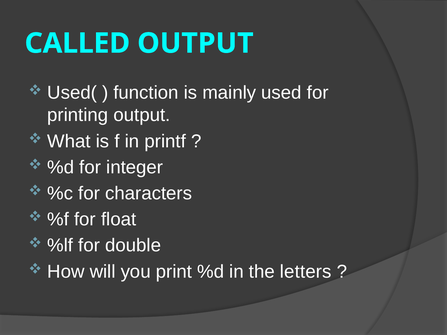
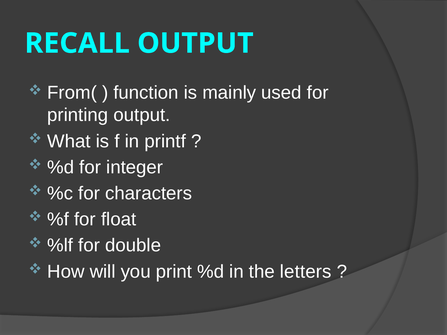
CALLED: CALLED -> RECALL
Used(: Used( -> From(
